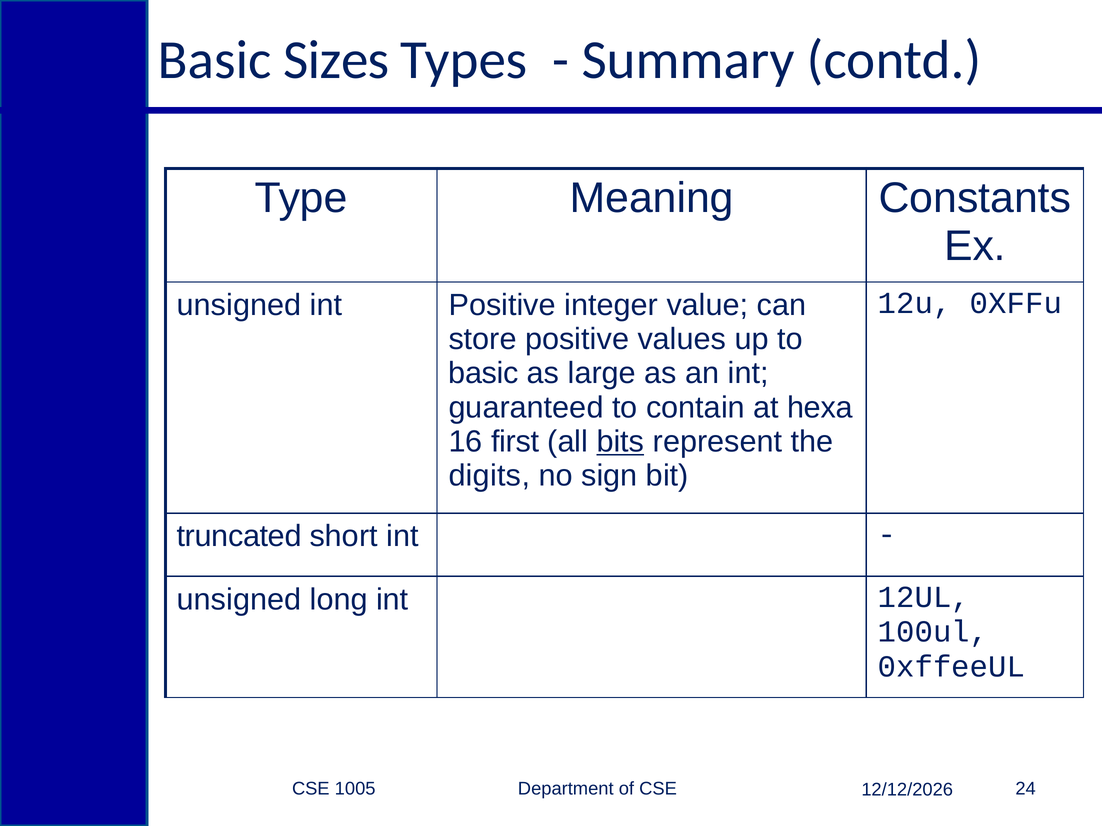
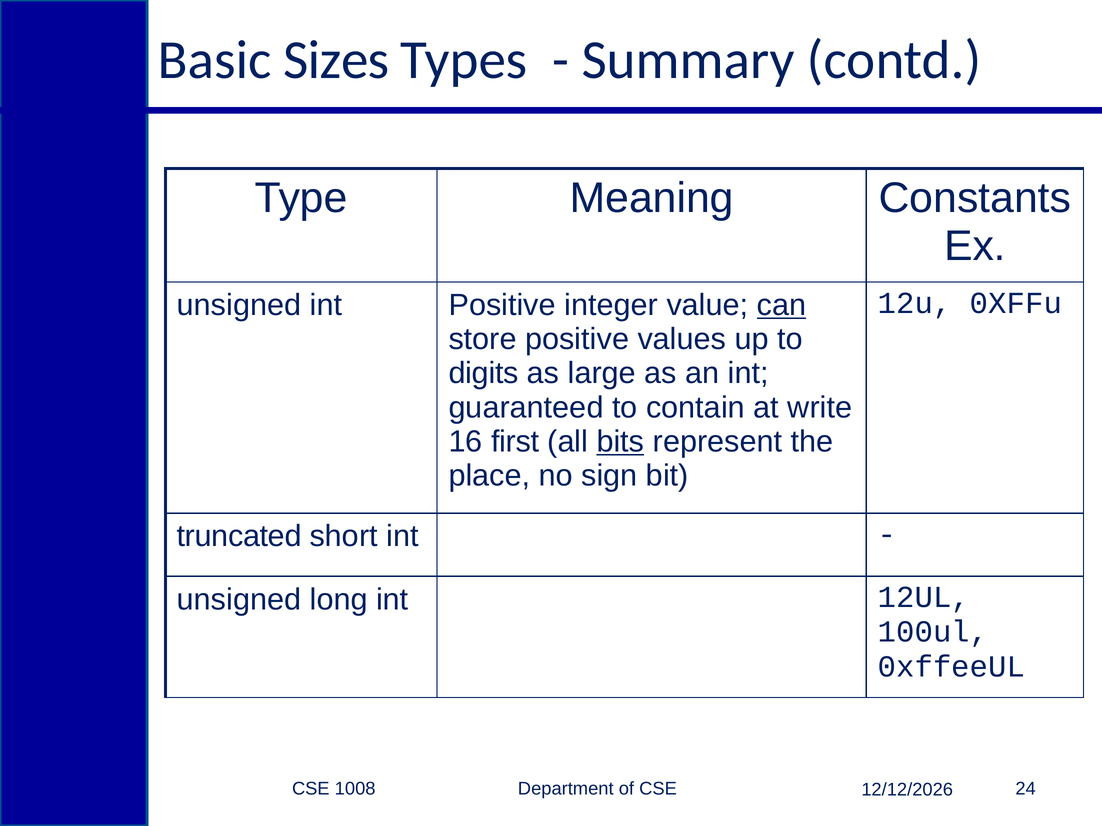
can underline: none -> present
basic at (484, 374): basic -> digits
hexa: hexa -> write
digits: digits -> place
1005: 1005 -> 1008
